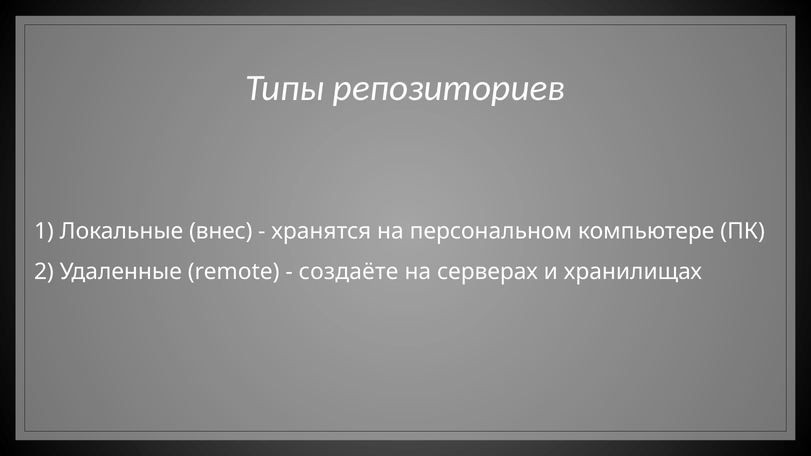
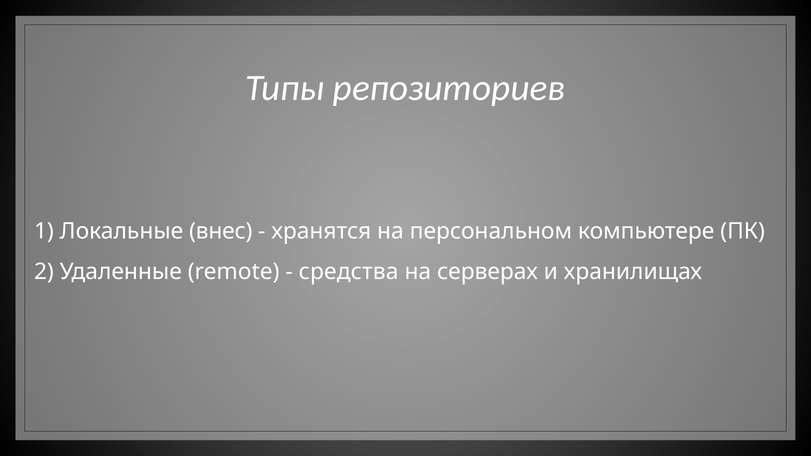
создаёте: создаёте -> средства
